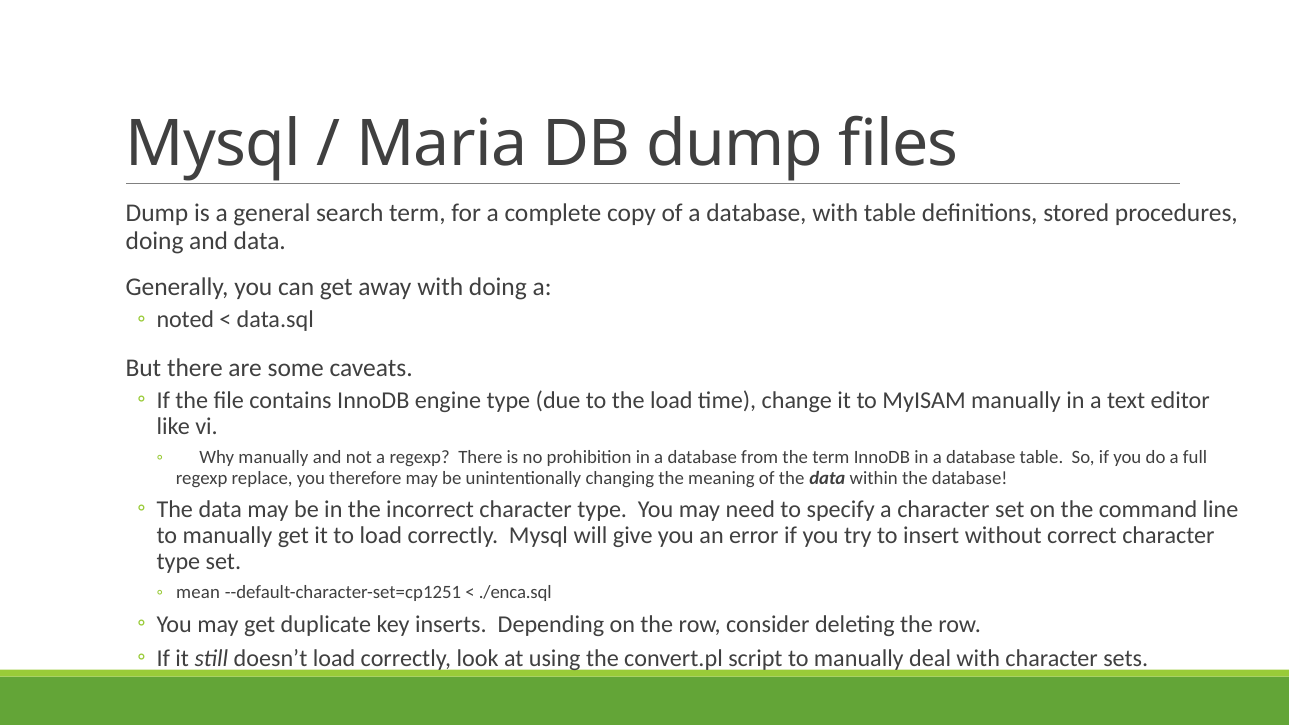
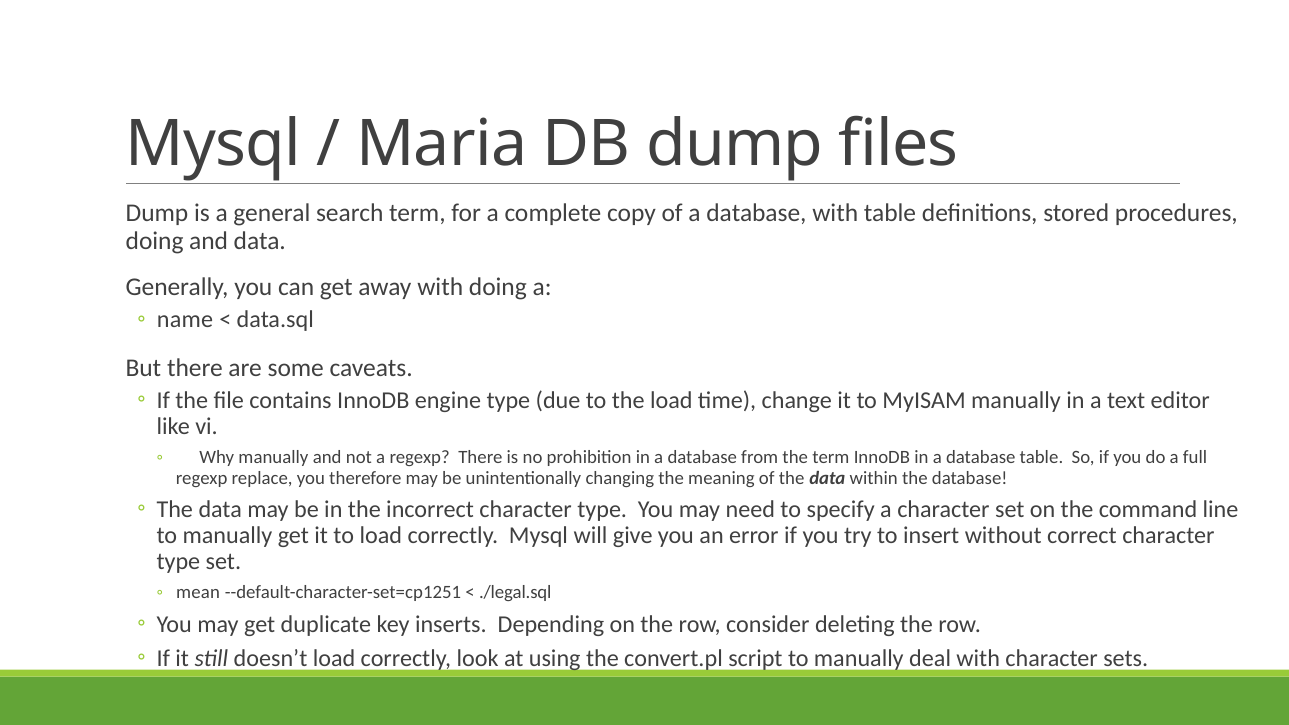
noted: noted -> name
./enca.sql: ./enca.sql -> ./legal.sql
